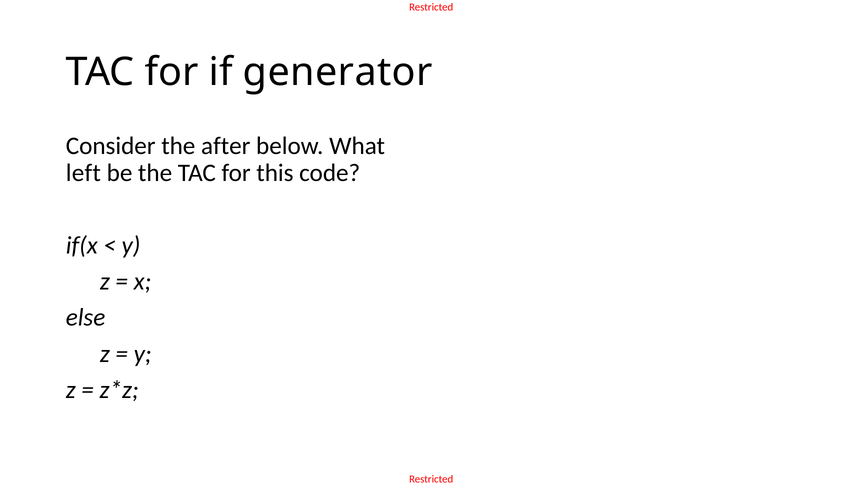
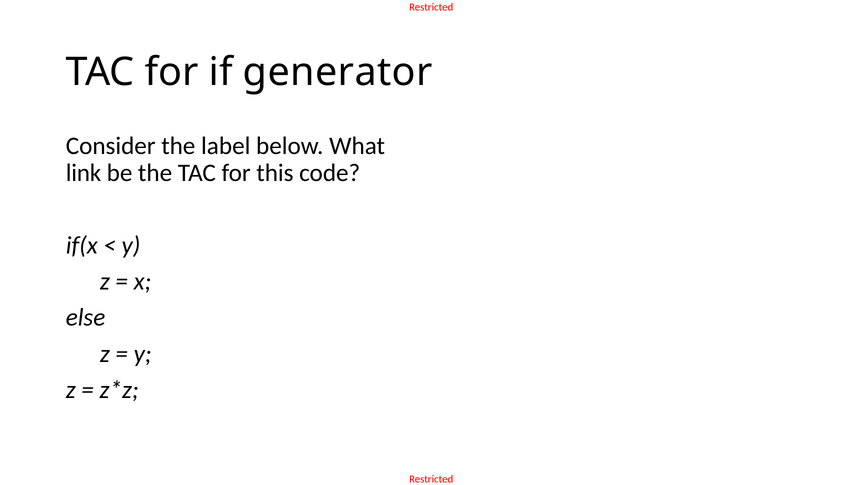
after: after -> label
left: left -> link
